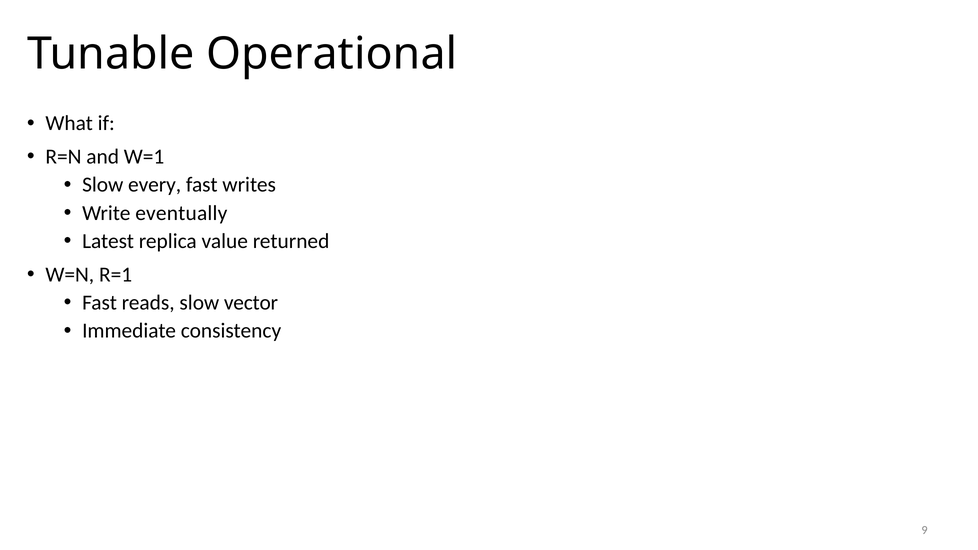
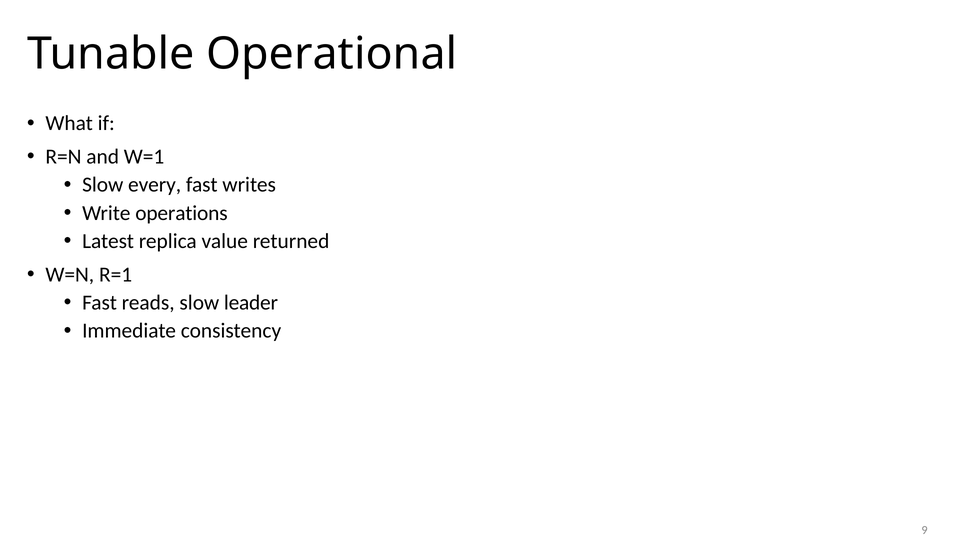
eventually: eventually -> operations
vector: vector -> leader
